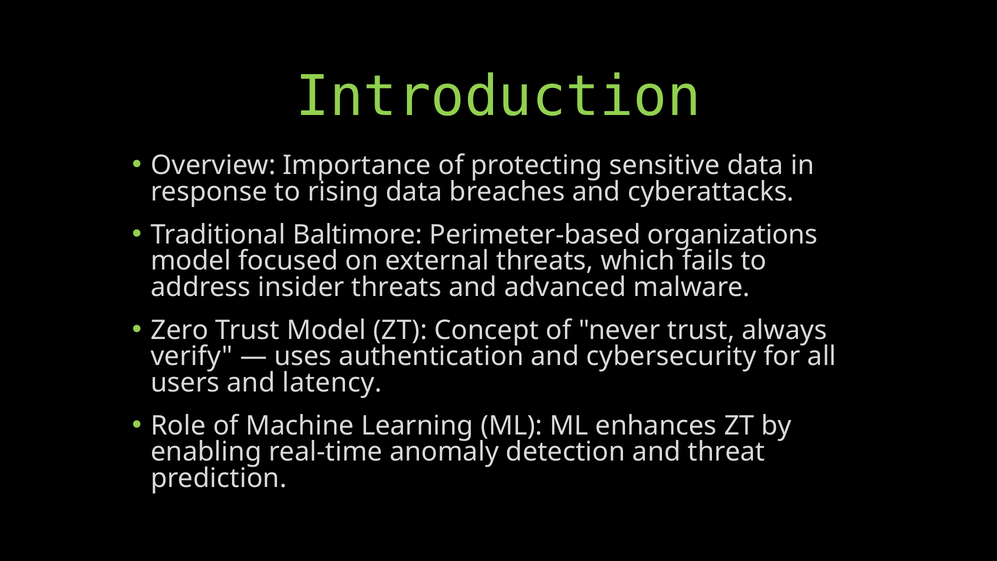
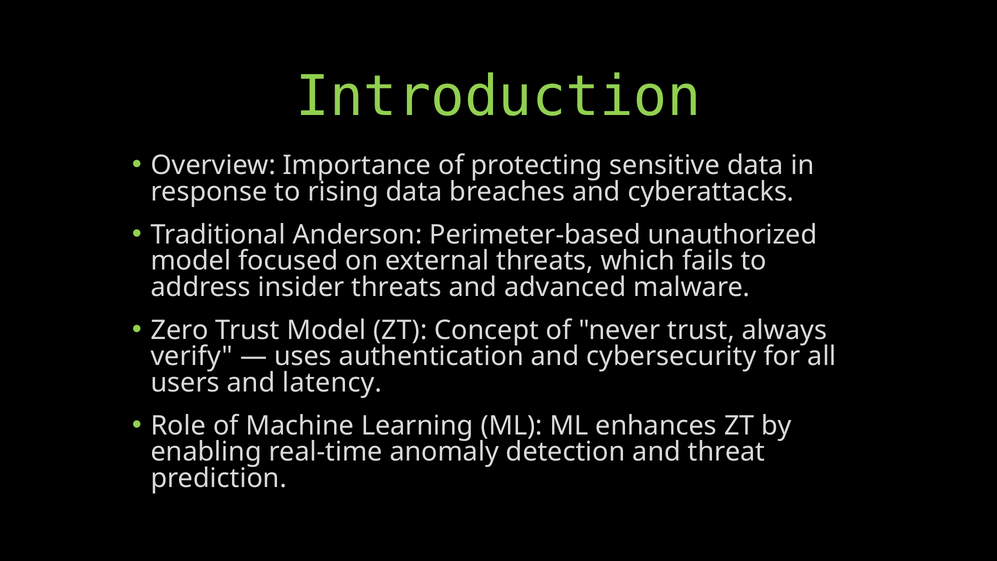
Baltimore: Baltimore -> Anderson
organizations: organizations -> unauthorized
